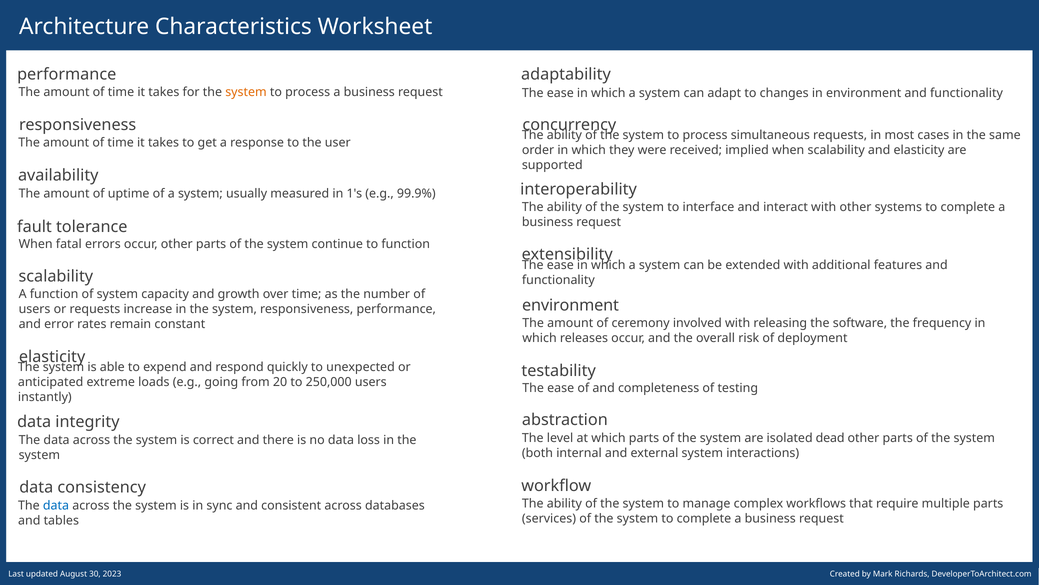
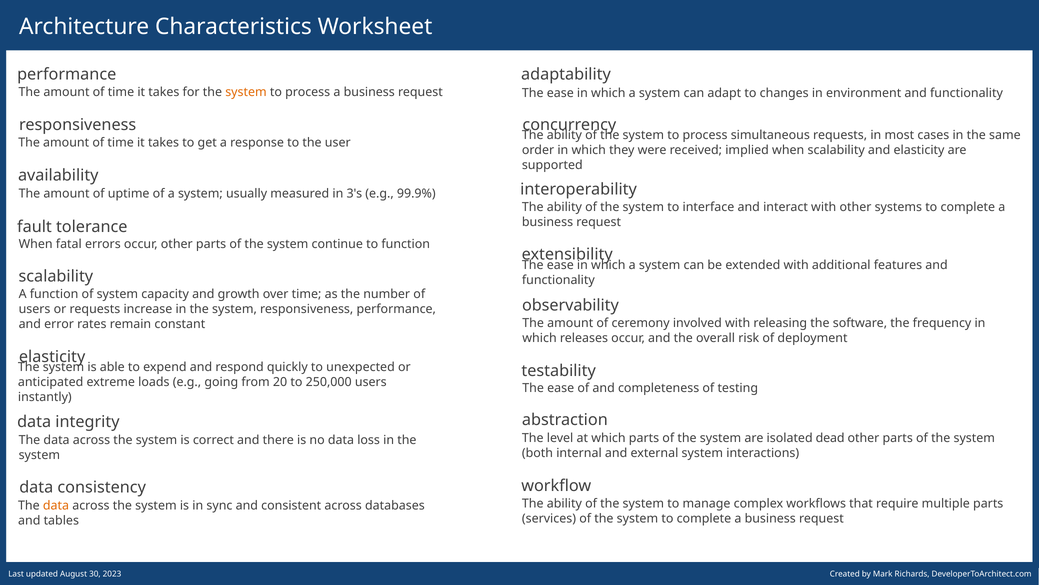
1's: 1's -> 3's
environment at (570, 305): environment -> observability
data at (56, 505) colour: blue -> orange
